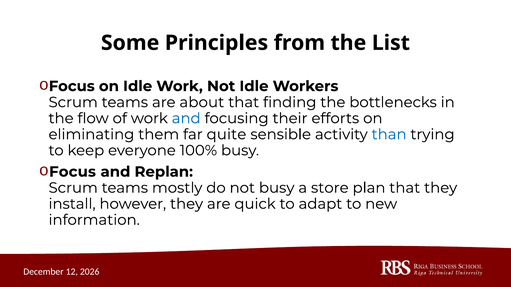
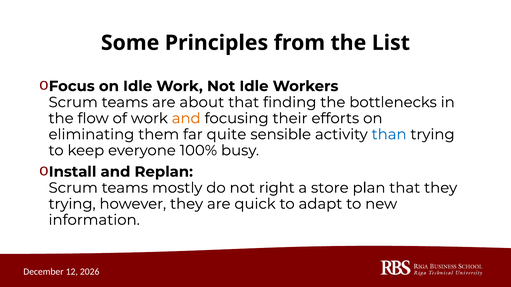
and at (186, 119) colour: blue -> orange
Focus at (72, 172): Focus -> Install
not busy: busy -> right
install at (72, 204): install -> trying
